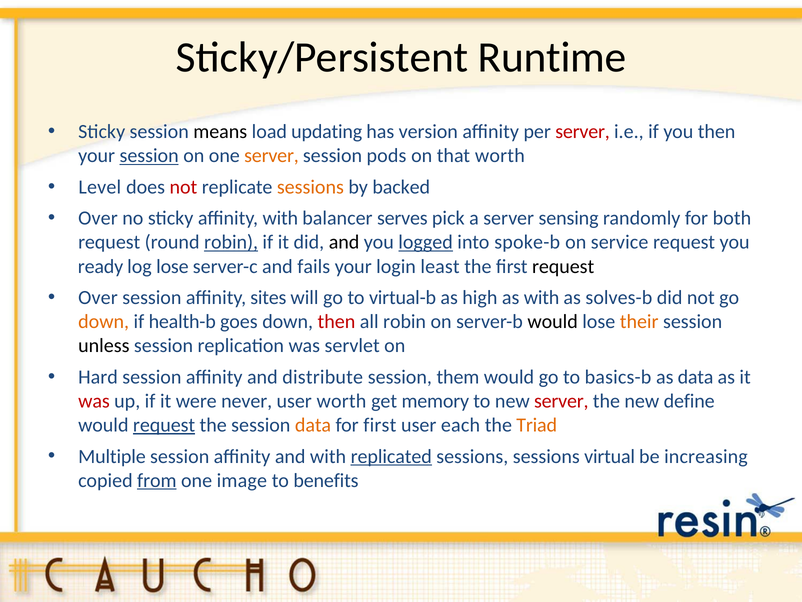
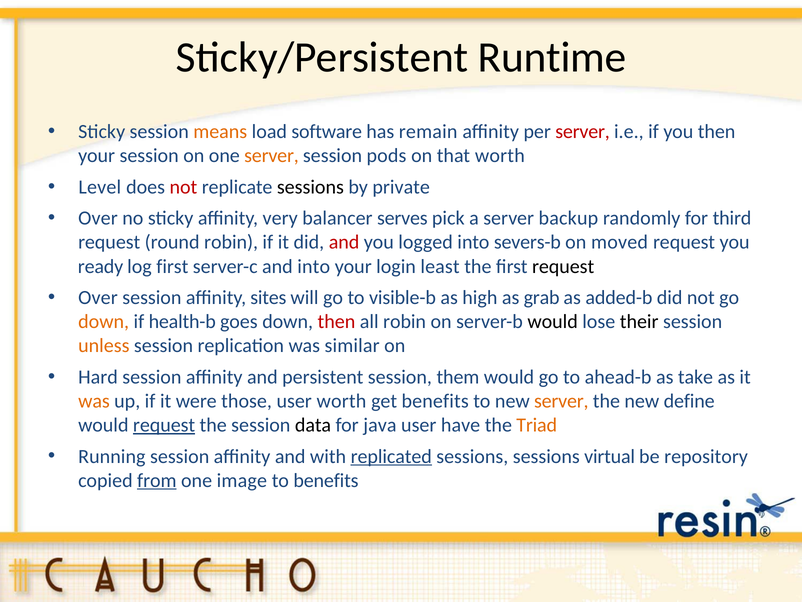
means colour: black -> orange
updating: updating -> software
version: version -> remain
session at (149, 156) underline: present -> none
sessions at (310, 187) colour: orange -> black
backed: backed -> private
affinity with: with -> very
sensing: sensing -> backup
both: both -> third
robin at (231, 242) underline: present -> none
and at (344, 242) colour: black -> red
logged underline: present -> none
spoke-b: spoke-b -> severs-b
service: service -> moved
log lose: lose -> first
and fails: fails -> into
virtual-b: virtual-b -> visible-b
as with: with -> grab
solves-b: solves-b -> added-b
their colour: orange -> black
unless colour: black -> orange
servlet: servlet -> similar
distribute: distribute -> persistent
basics-b: basics-b -> ahead-b
as data: data -> take
was at (94, 401) colour: red -> orange
never: never -> those
get memory: memory -> benefits
server at (561, 401) colour: red -> orange
data at (313, 425) colour: orange -> black
for first: first -> java
each: each -> have
Multiple: Multiple -> Running
increasing: increasing -> repository
